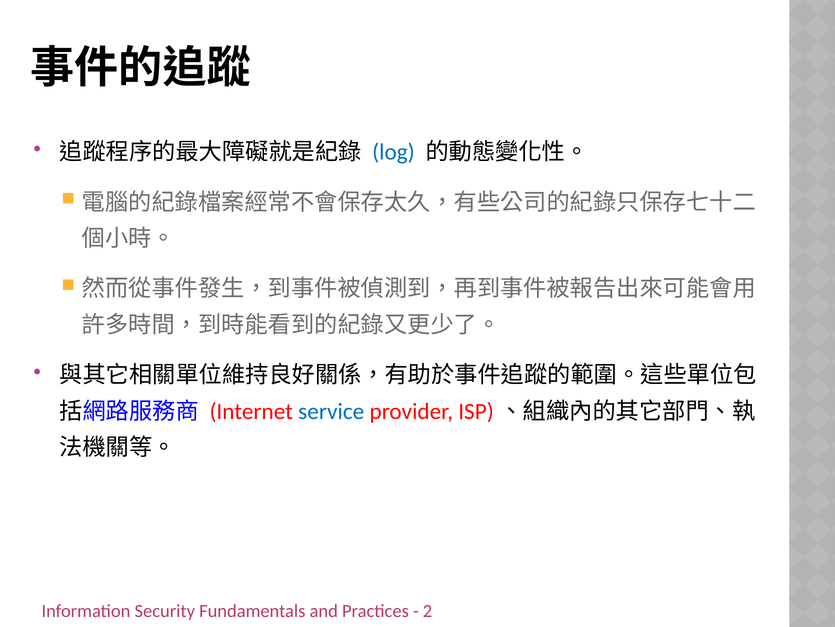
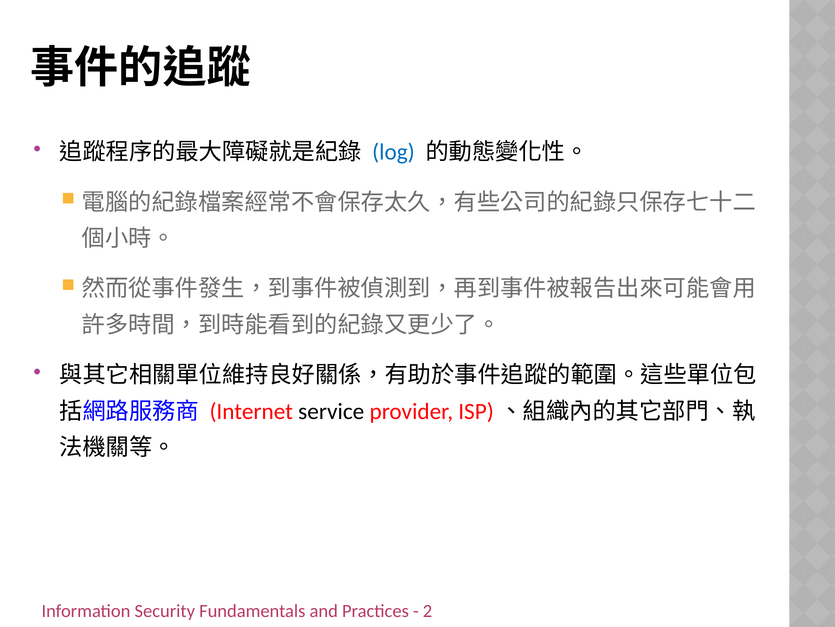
service colour: blue -> black
